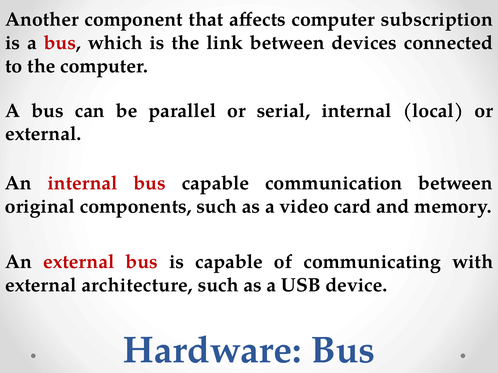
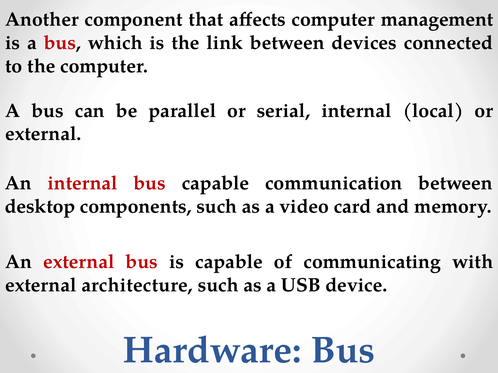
subscription: subscription -> management
original: original -> desktop
